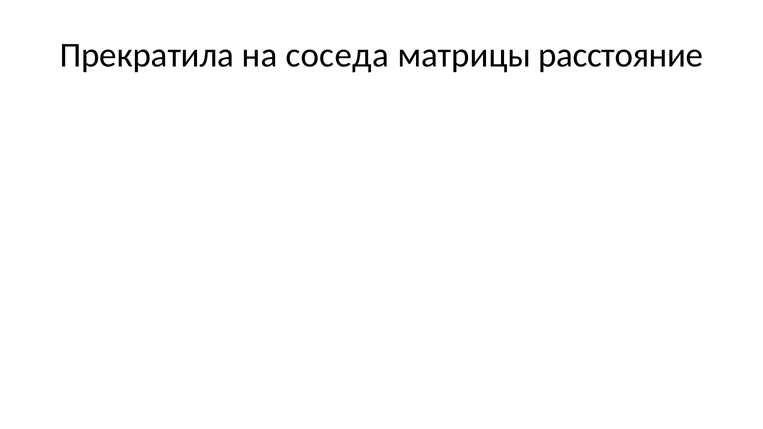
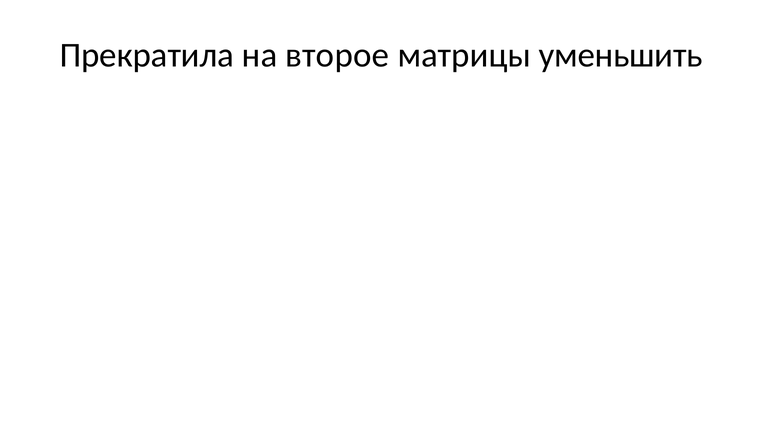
соседа: соседа -> второе
расстояние: расстояние -> уменьшить
